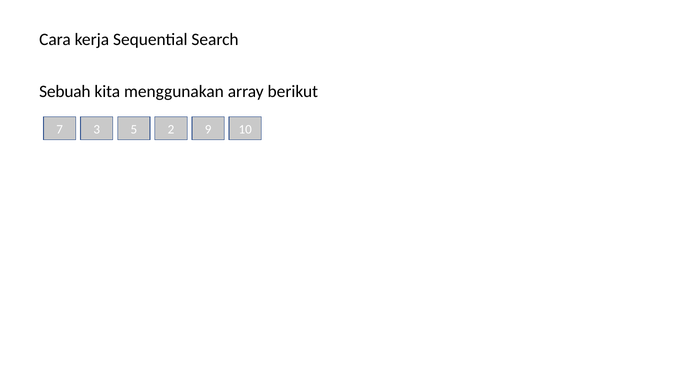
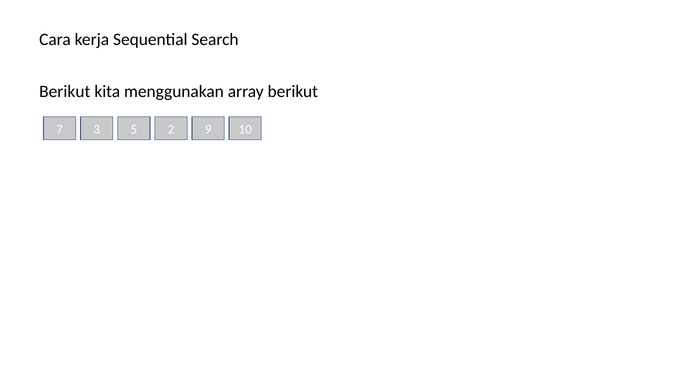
Sebuah at (65, 92): Sebuah -> Berikut
